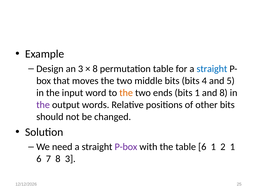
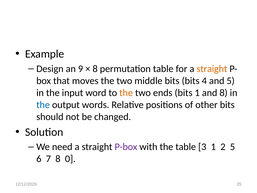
an 3: 3 -> 9
straight at (212, 69) colour: blue -> orange
the at (43, 105) colour: purple -> blue
table 6: 6 -> 3
2 1: 1 -> 5
8 3: 3 -> 0
